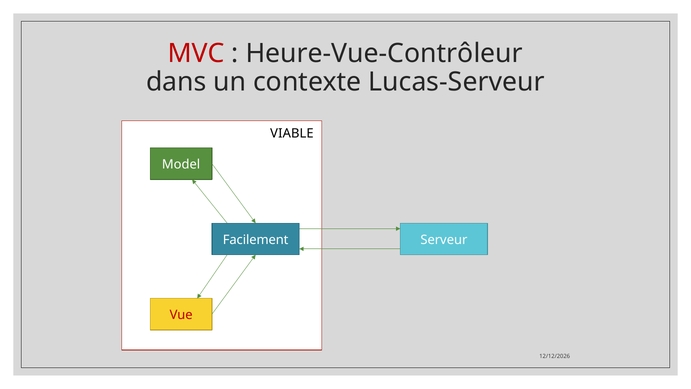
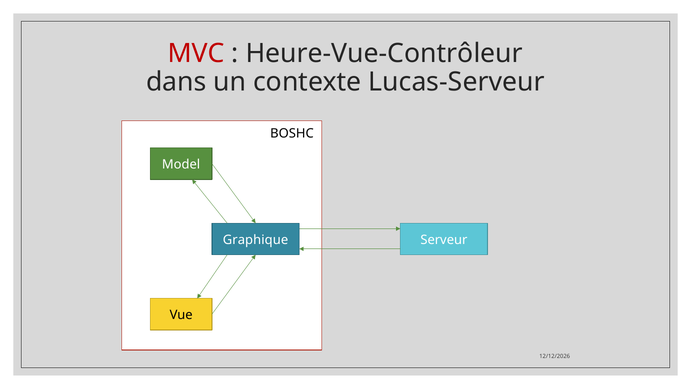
VIABLE: VIABLE -> BOSHC
Facilement: Facilement -> Graphique
Vue colour: red -> black
